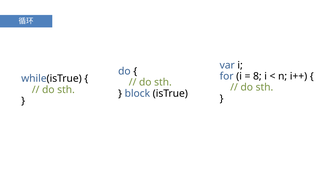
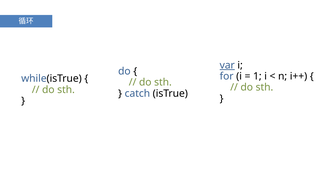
var underline: none -> present
8: 8 -> 1
block: block -> catch
